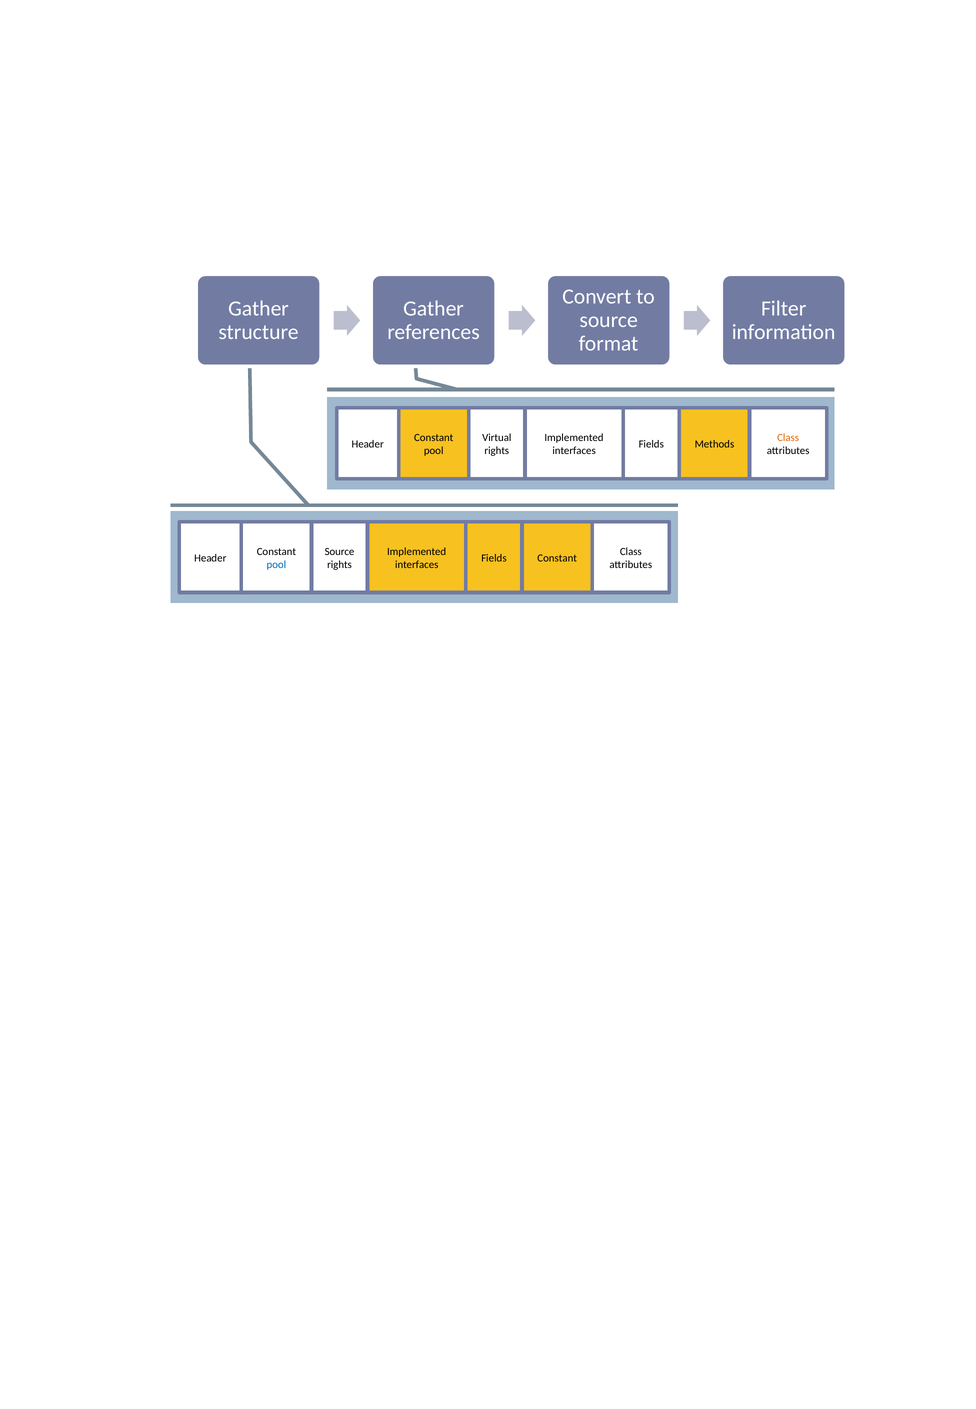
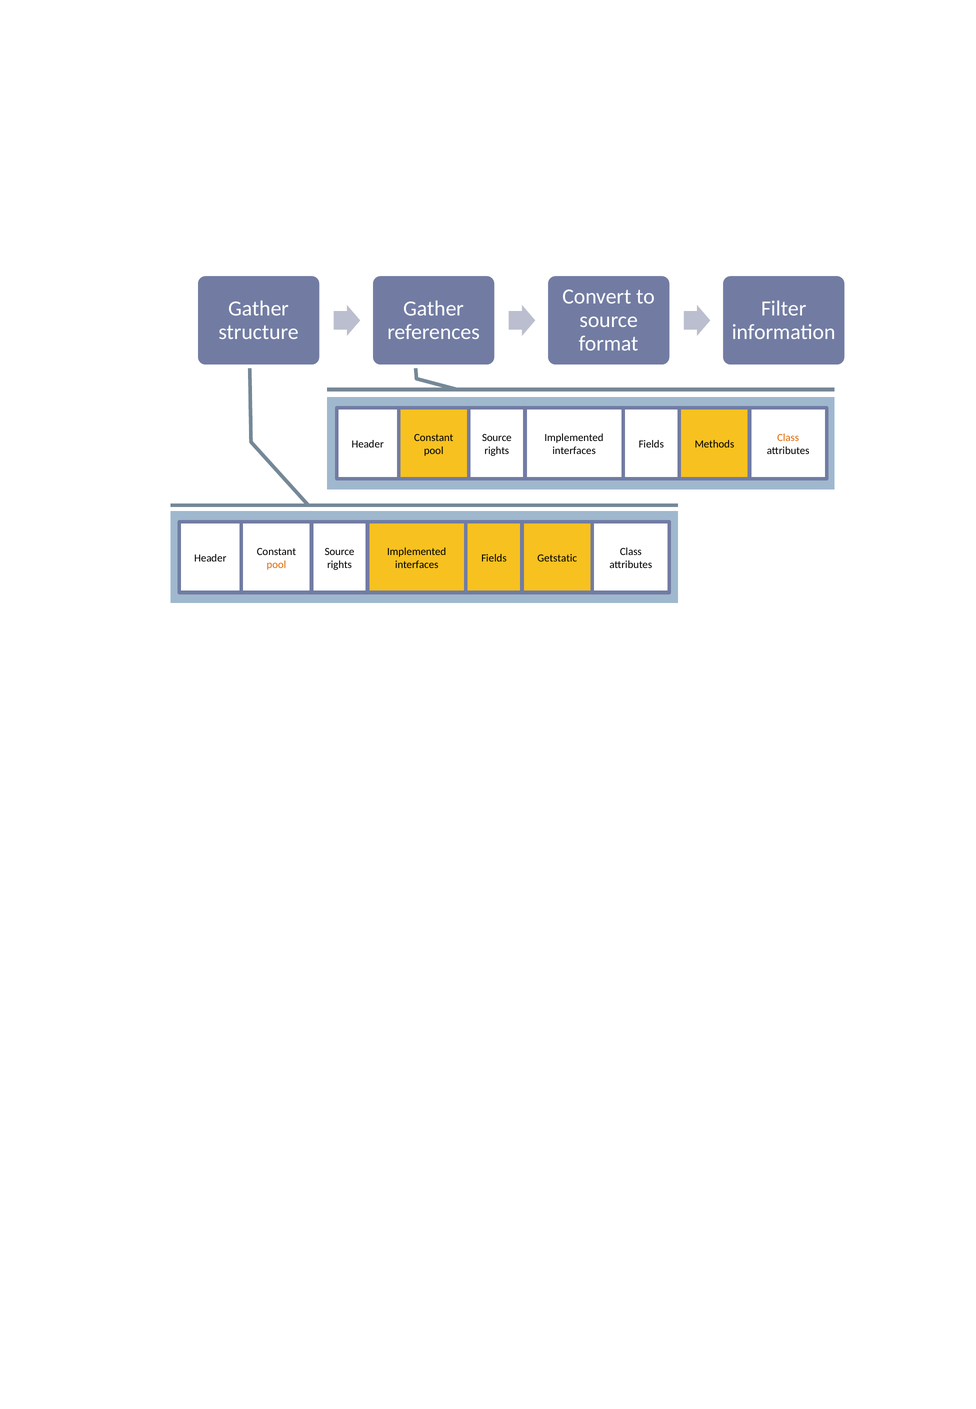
Virtual at (497, 438): Virtual -> Source
Fields Constant: Constant -> Getstatic
pool at (276, 565) colour: blue -> orange
